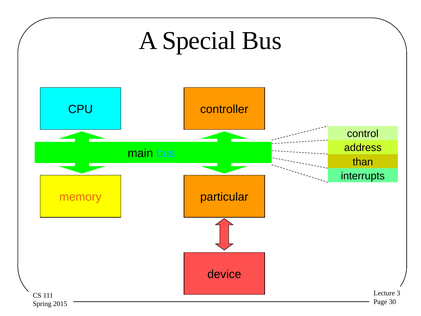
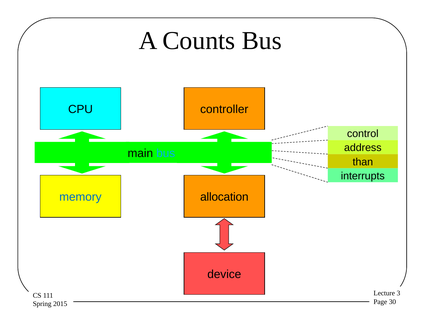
Special: Special -> Counts
memory colour: orange -> blue
particular: particular -> allocation
